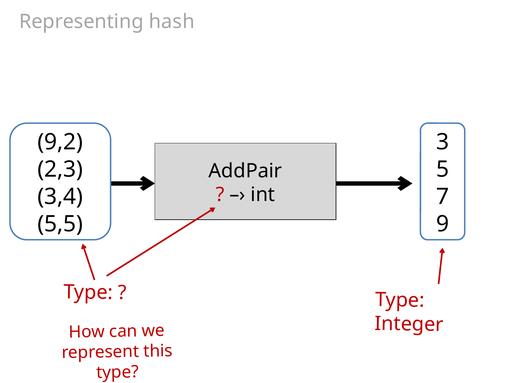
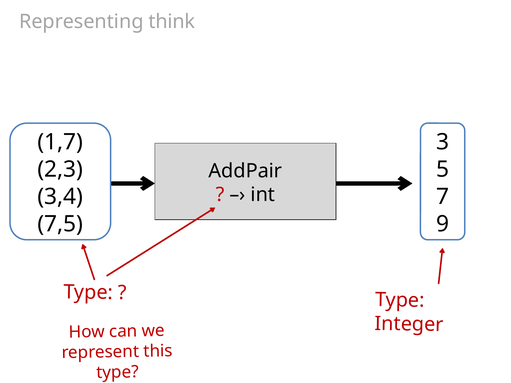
hash: hash -> think
9,2: 9,2 -> 1,7
5,5: 5,5 -> 7,5
